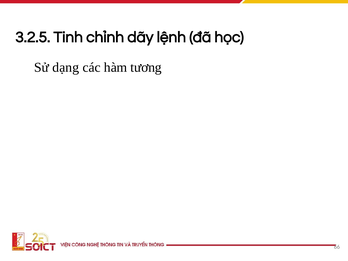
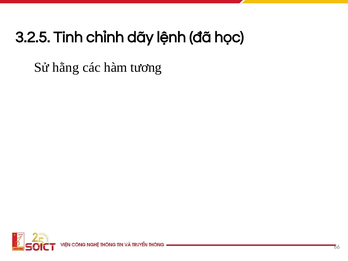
dạng: dạng -> hằng
